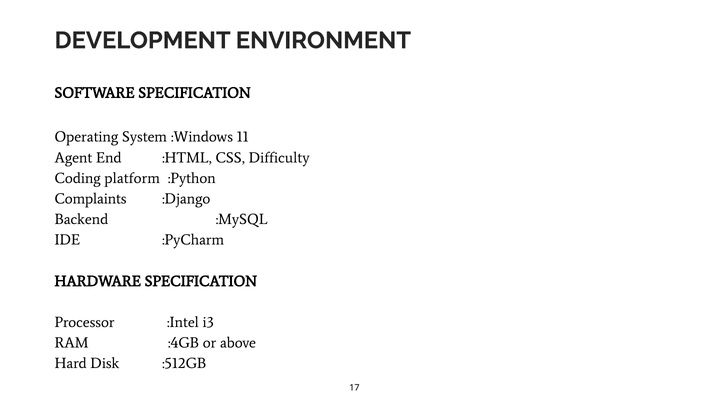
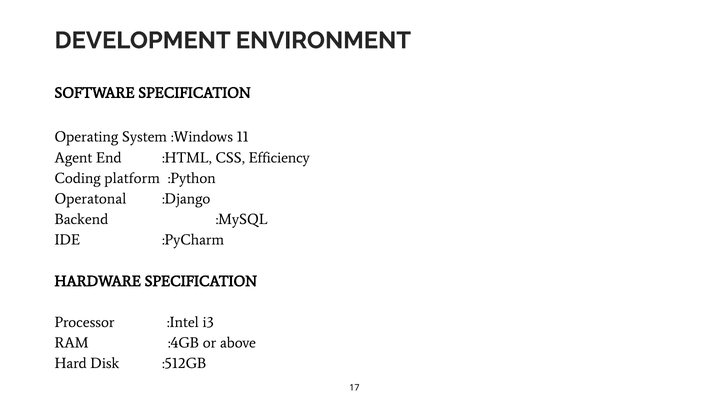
Difficulty: Difficulty -> Efficiency
Complaints: Complaints -> Operatonal
